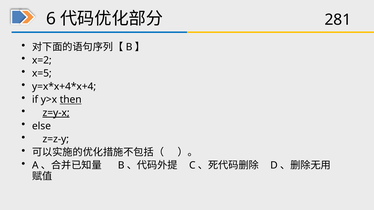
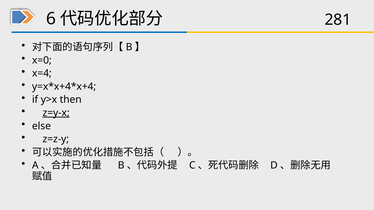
x=2: x=2 -> x=0
x=5: x=5 -> x=4
then underline: present -> none
